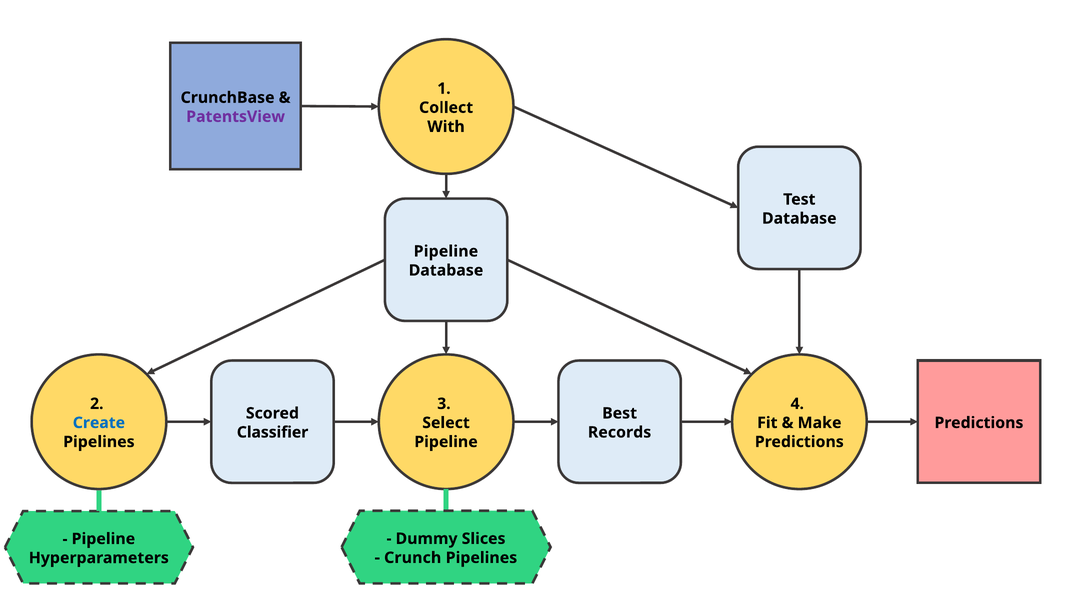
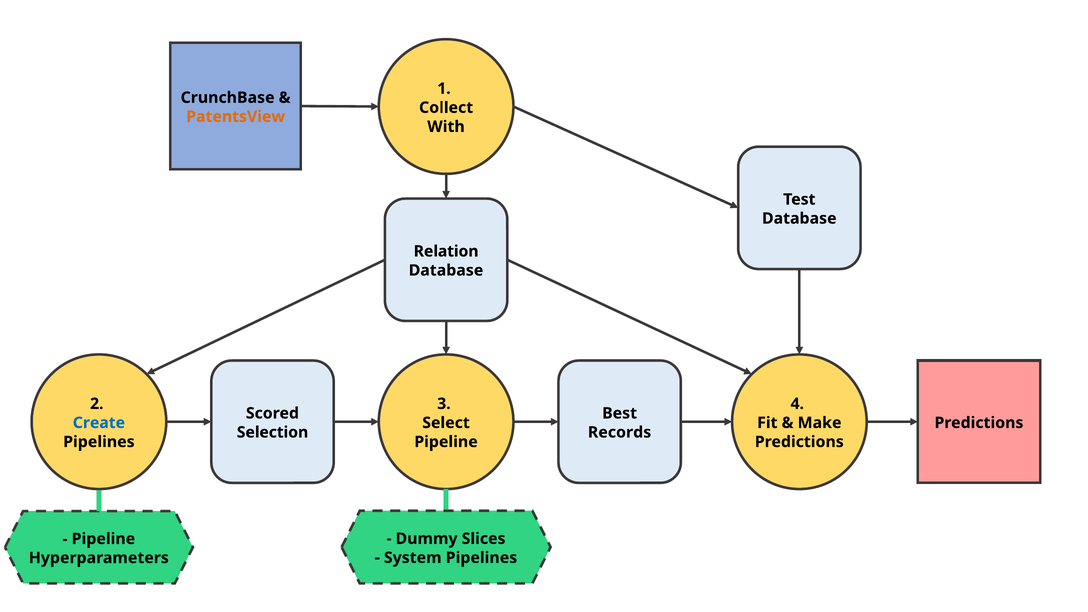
PatentsView colour: purple -> orange
Pipeline at (446, 251): Pipeline -> Relation
Classifier: Classifier -> Selection
Crunch: Crunch -> System
